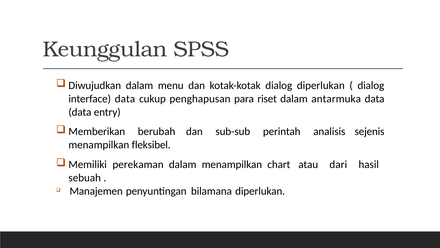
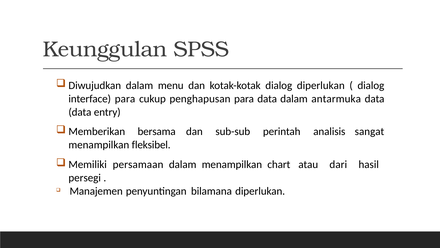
interface data: data -> para
para riset: riset -> data
berubah: berubah -> bersama
sejenis: sejenis -> sangat
perekaman: perekaman -> persamaan
sebuah: sebuah -> persegi
